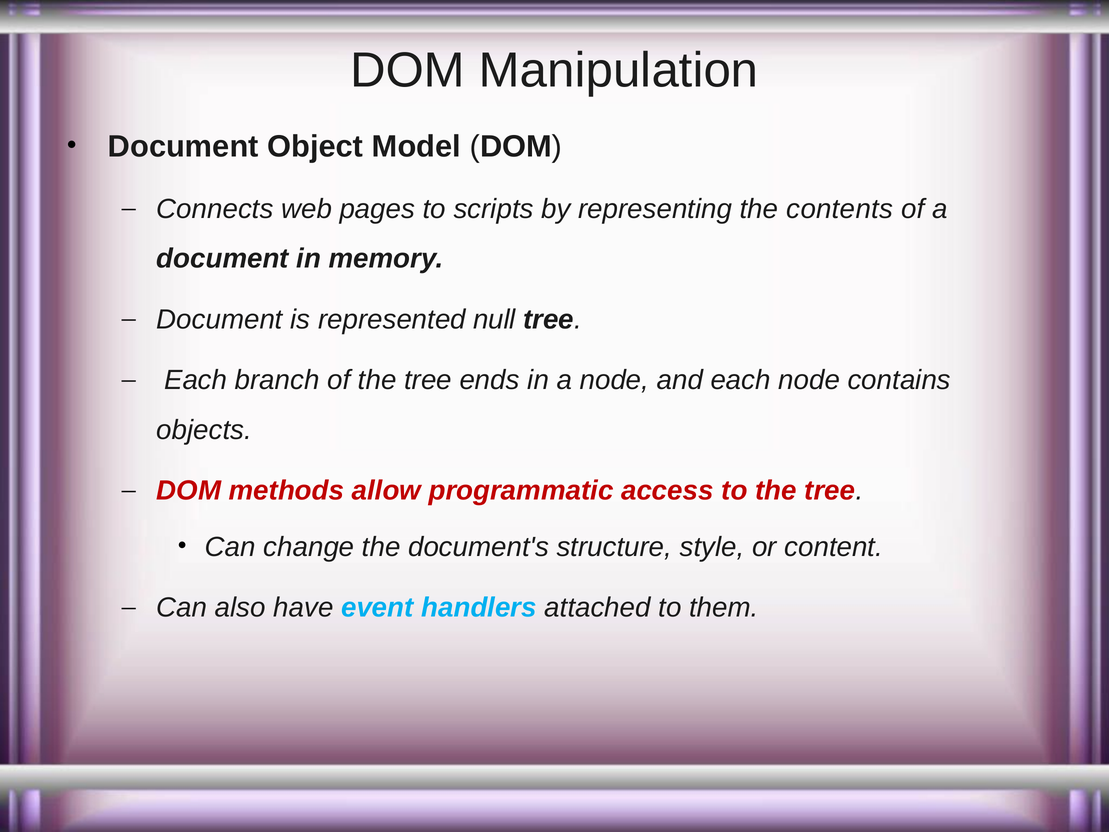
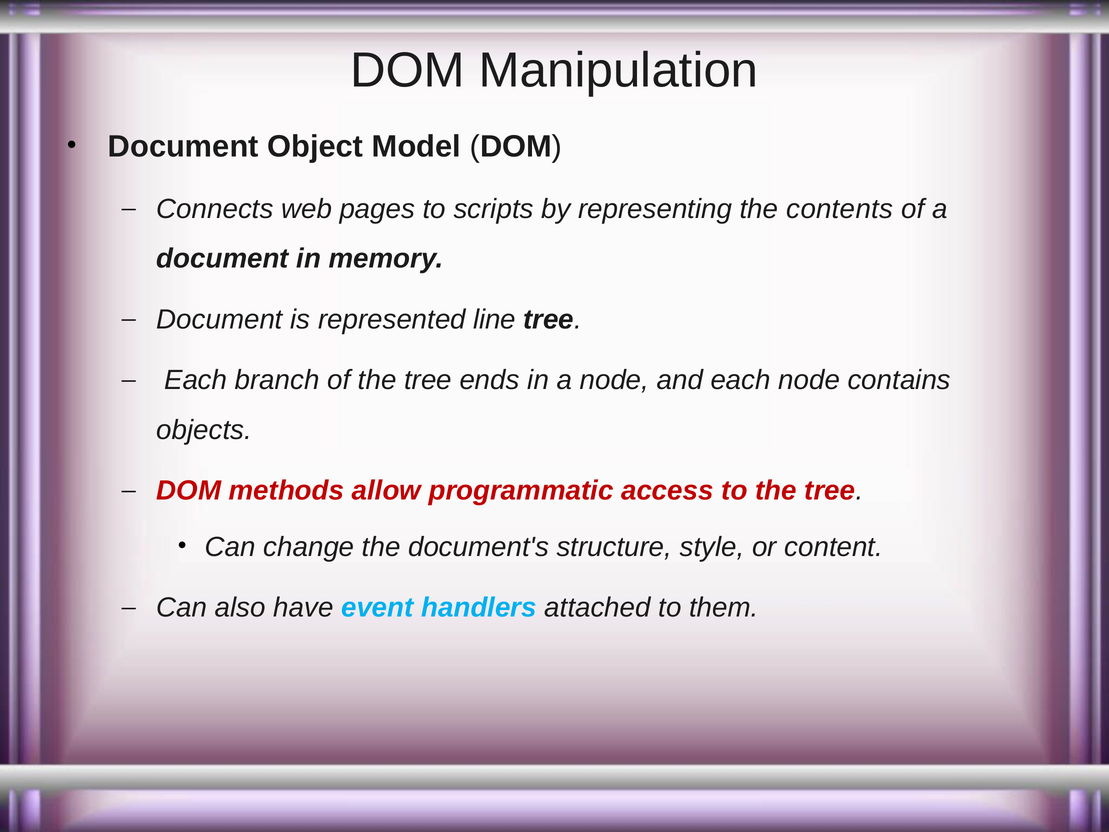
null: null -> line
